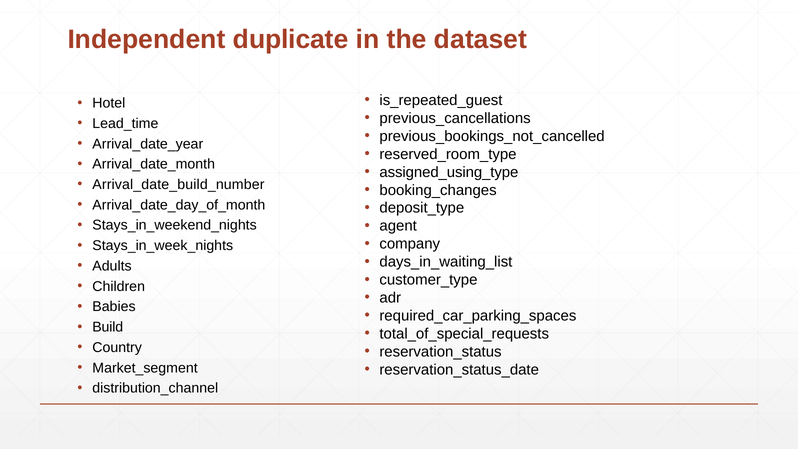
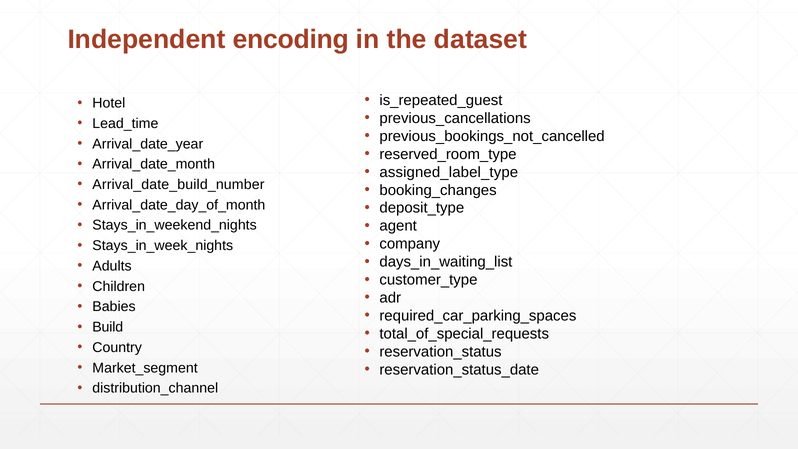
duplicate: duplicate -> encoding
assigned_using_type: assigned_using_type -> assigned_label_type
